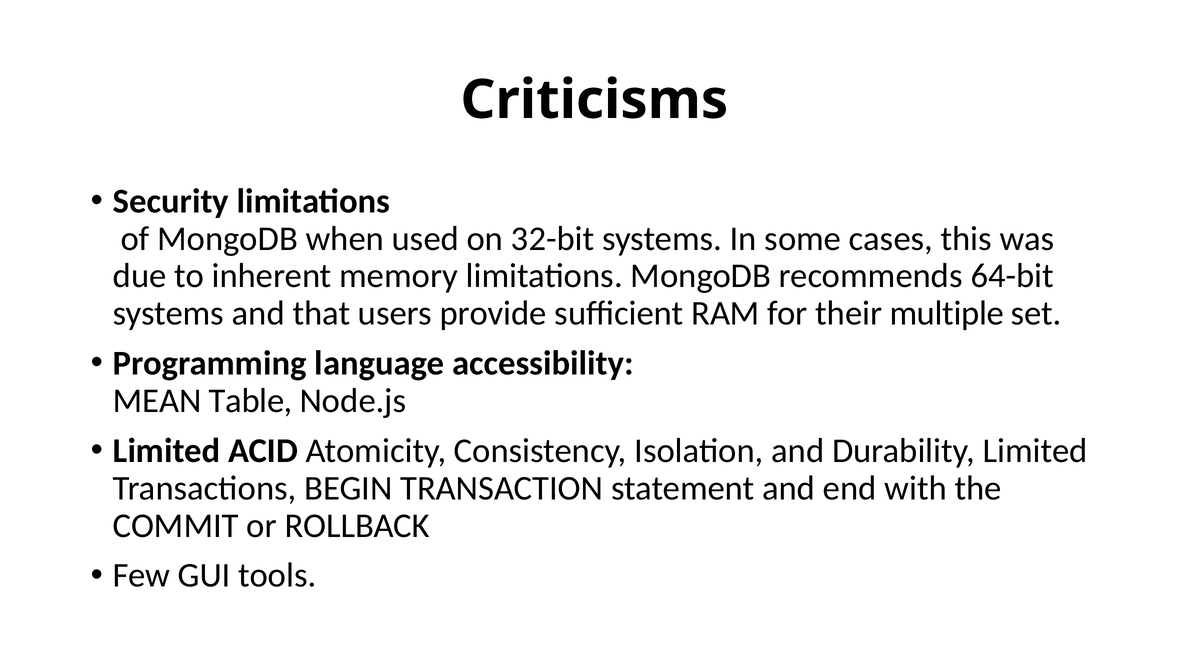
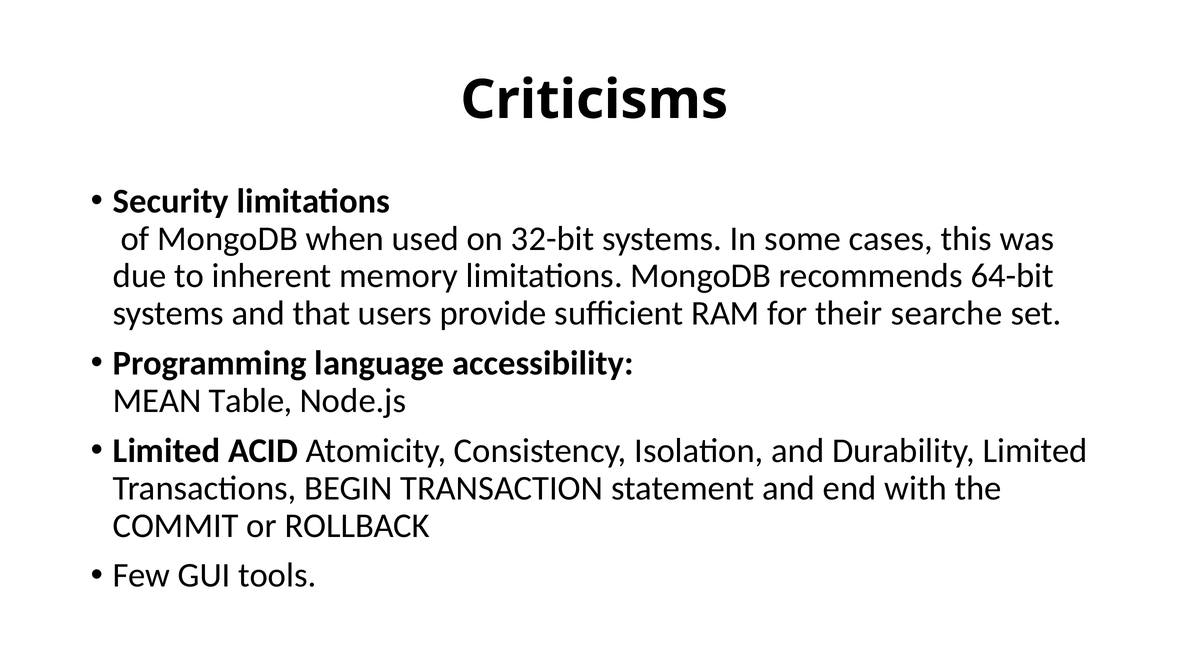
multiple: multiple -> searche
